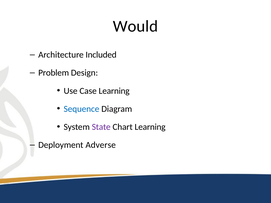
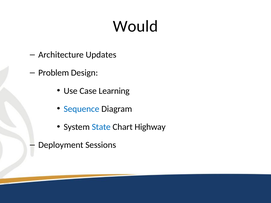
Included: Included -> Updates
State colour: purple -> blue
Chart Learning: Learning -> Highway
Adverse: Adverse -> Sessions
